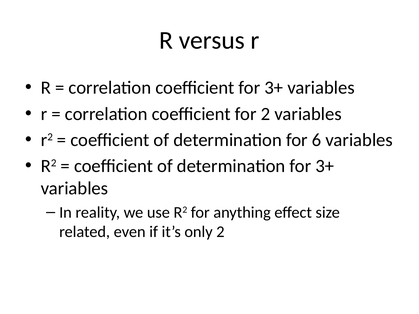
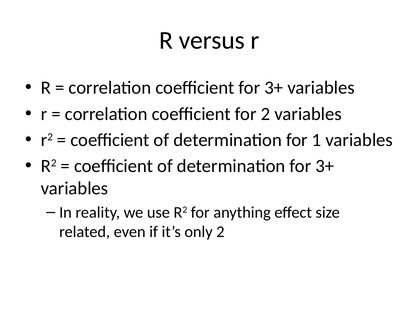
6: 6 -> 1
